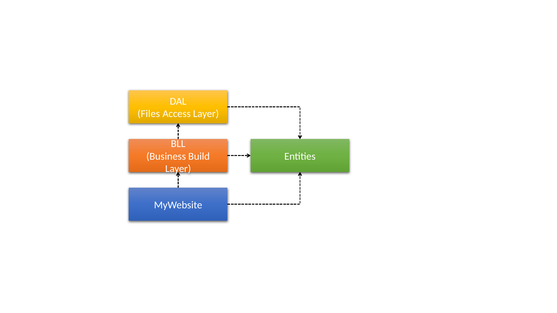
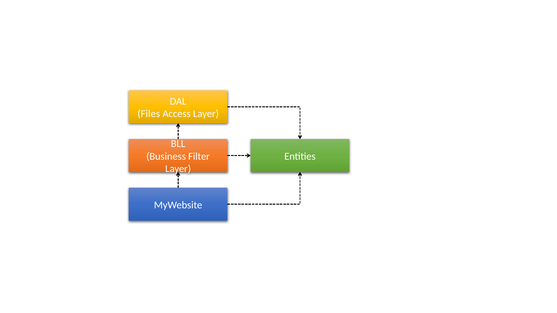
Build: Build -> Filter
